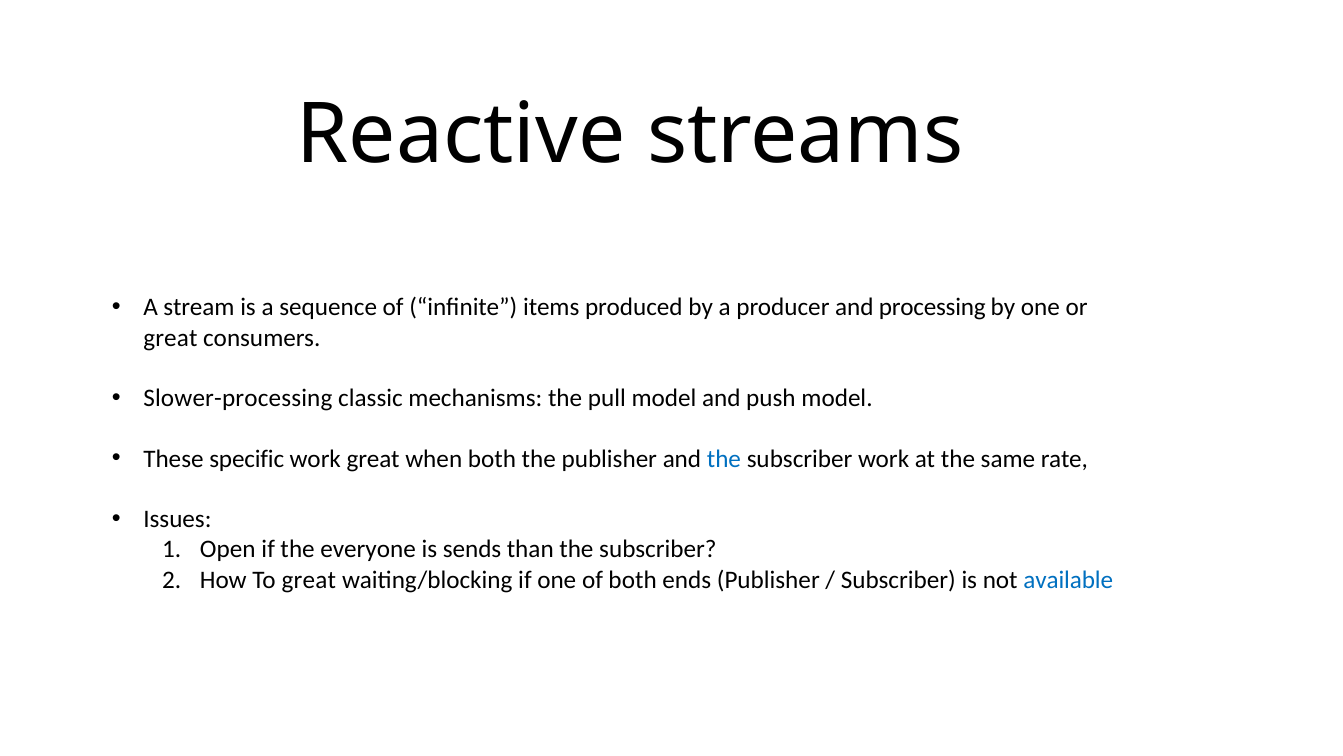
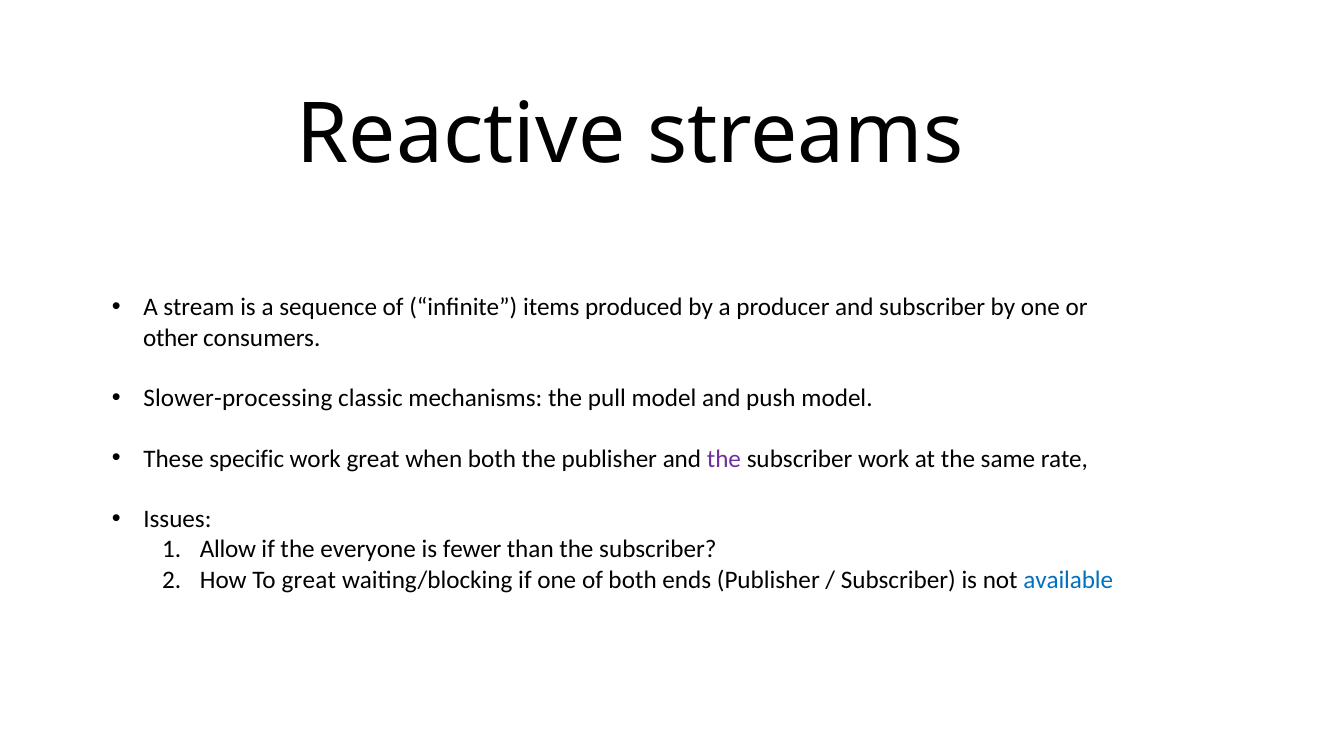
and processing: processing -> subscriber
great at (170, 338): great -> other
the at (724, 458) colour: blue -> purple
Open: Open -> Allow
sends: sends -> fewer
